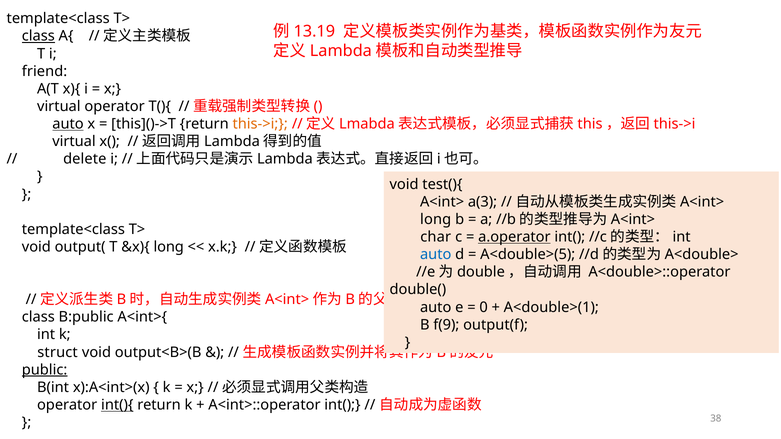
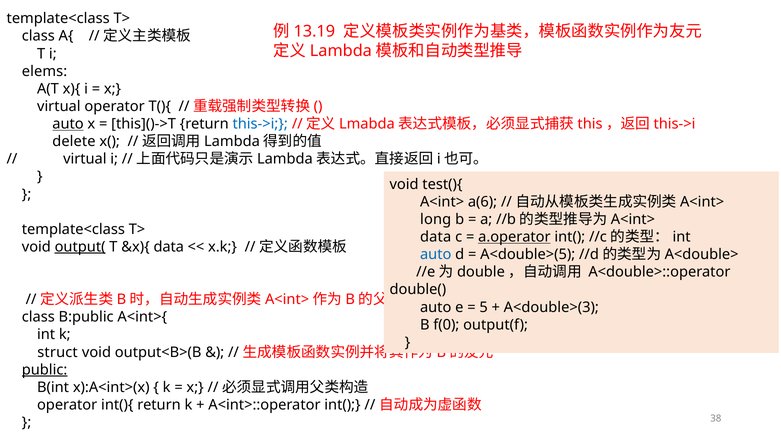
class at (38, 36) underline: present -> none
friend: friend -> elems
this->i colour: orange -> blue
virtual at (74, 142): virtual -> delete
delete at (85, 159): delete -> virtual
a(3: a(3 -> a(6
char at (436, 237): char -> data
output( underline: none -> present
&x){ long: long -> data
0: 0 -> 5
A<double>(1: A<double>(1 -> A<double>(3
f(9: f(9 -> f(0
int(){ underline: present -> none
